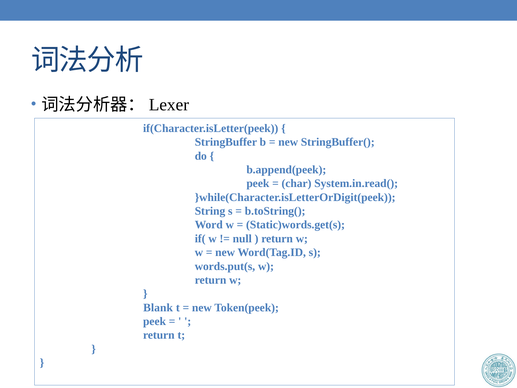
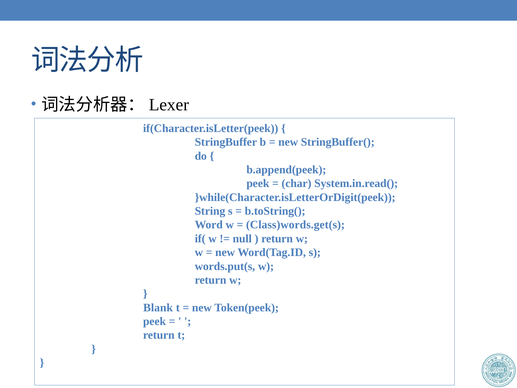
Static)words.get(s: Static)words.get(s -> Class)words.get(s
